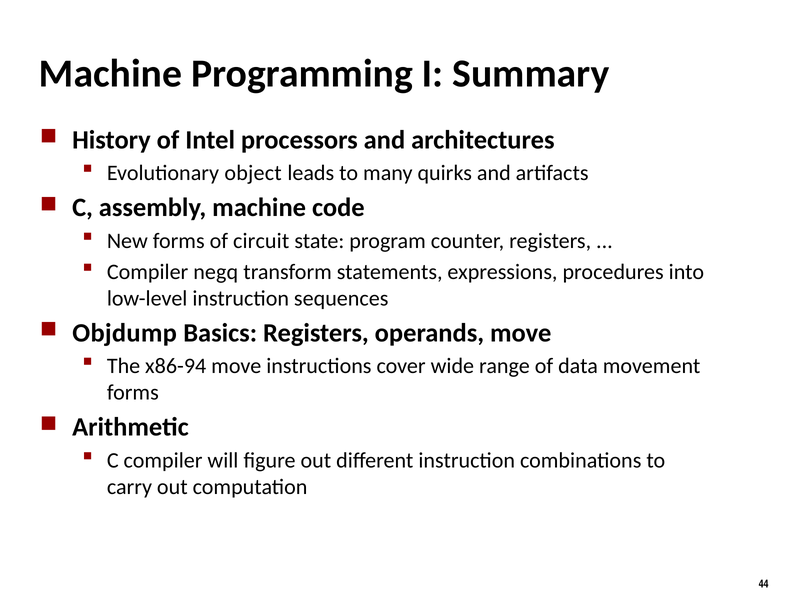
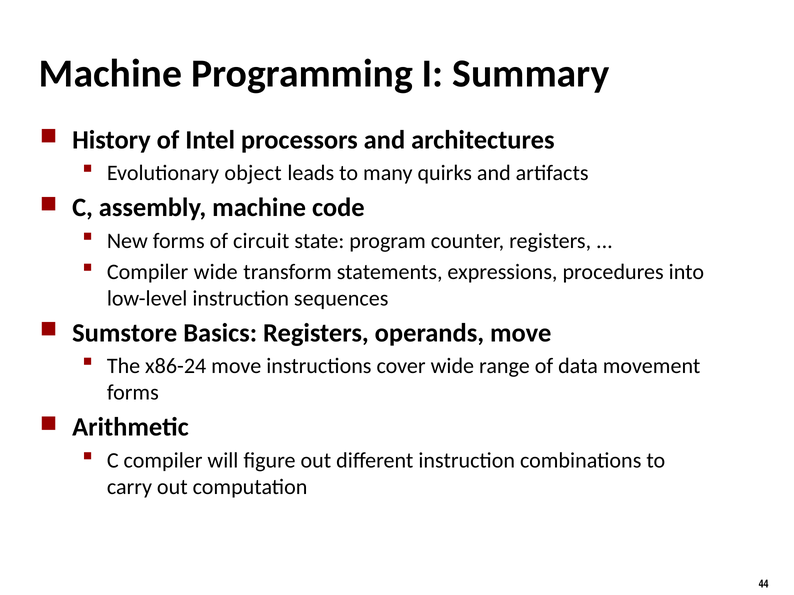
Compiler negq: negq -> wide
Objdump: Objdump -> Sumstore
x86-94: x86-94 -> x86-24
